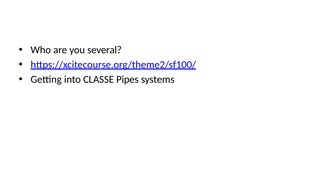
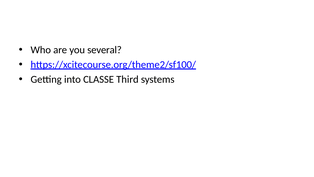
Pipes: Pipes -> Third
